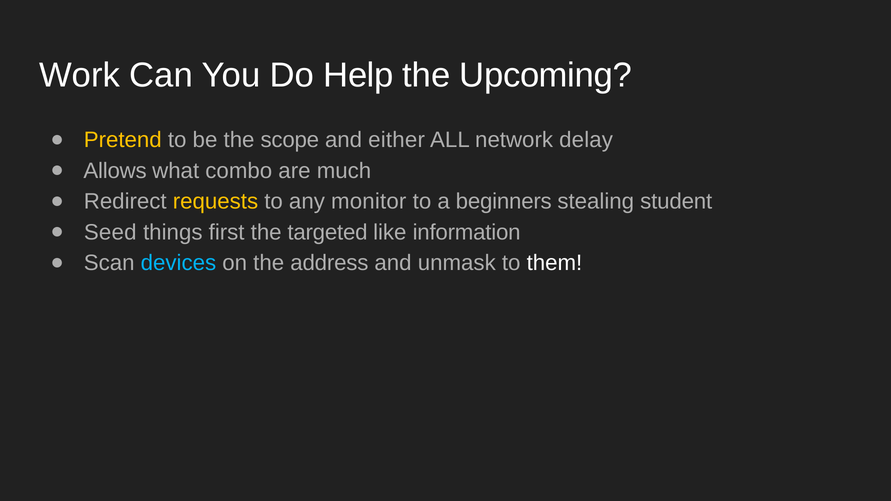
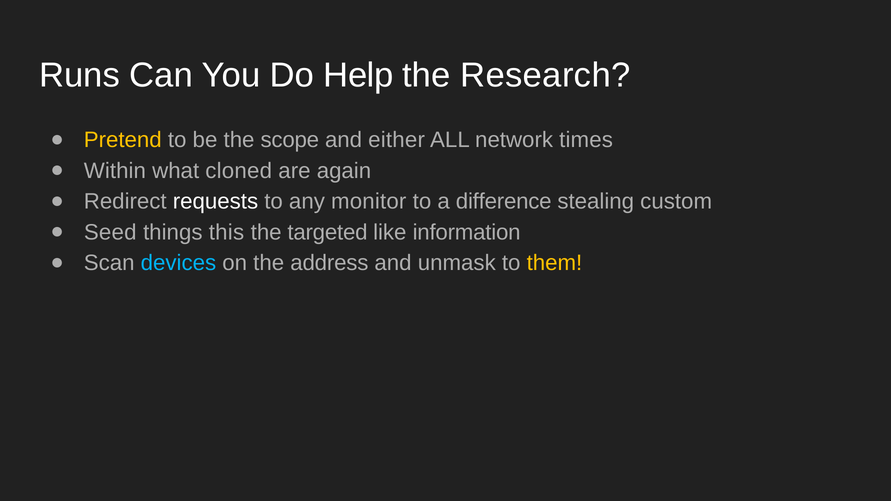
Work: Work -> Runs
Upcoming: Upcoming -> Research
delay: delay -> times
Allows: Allows -> Within
combo: combo -> cloned
much: much -> again
requests colour: yellow -> white
beginners: beginners -> difference
student: student -> custom
first: first -> this
them colour: white -> yellow
